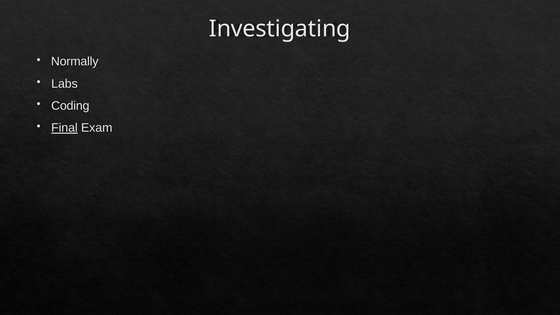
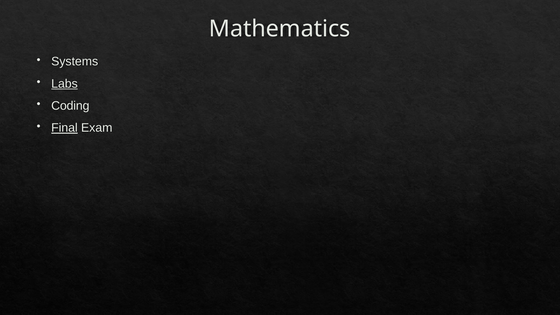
Investigating: Investigating -> Mathematics
Normally: Normally -> Systems
Labs underline: none -> present
